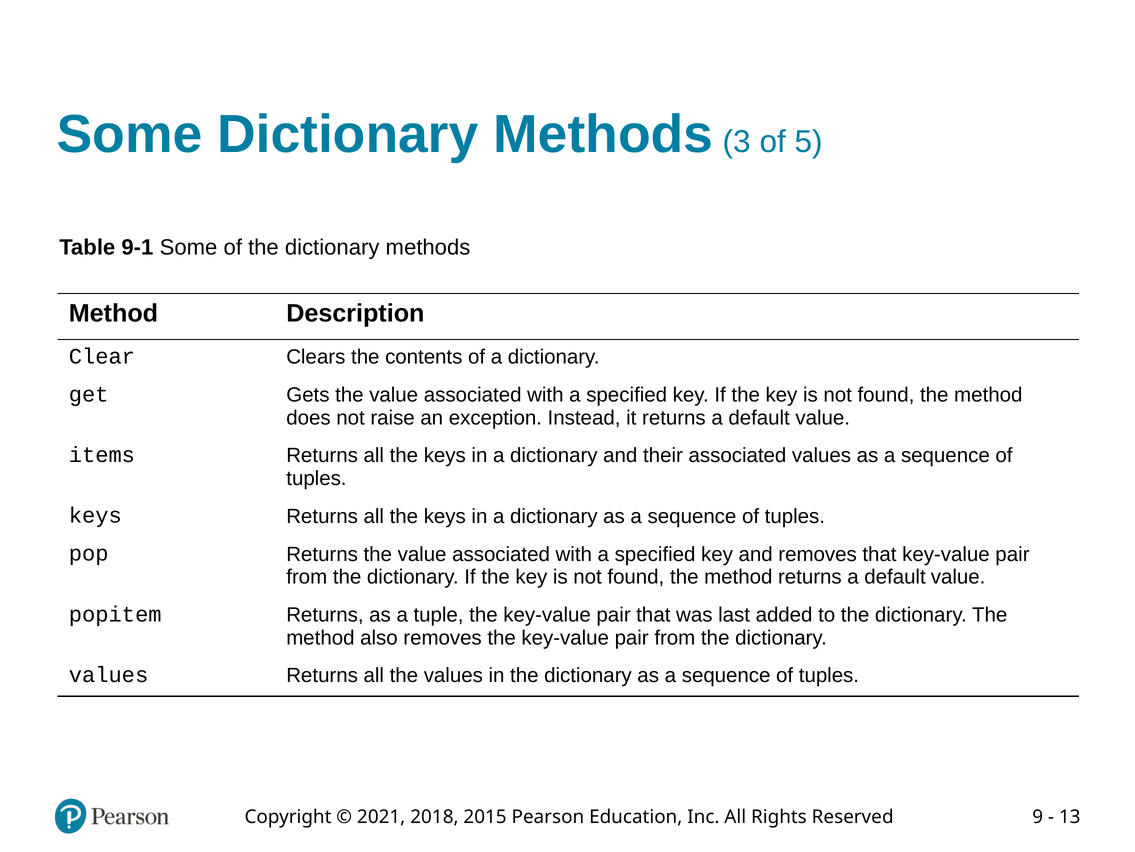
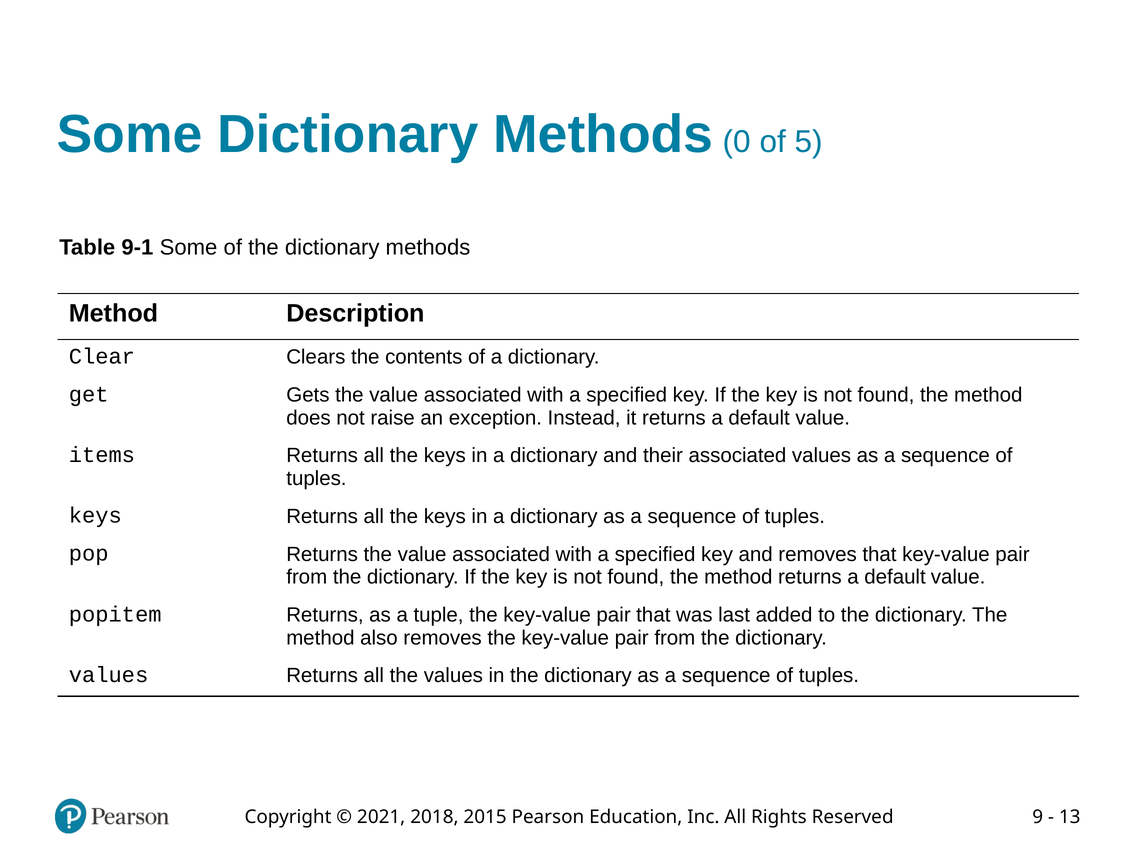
3: 3 -> 0
